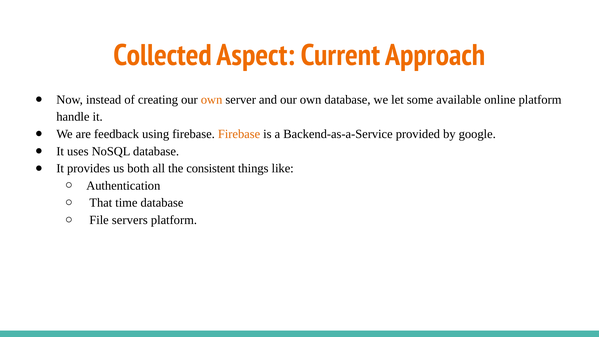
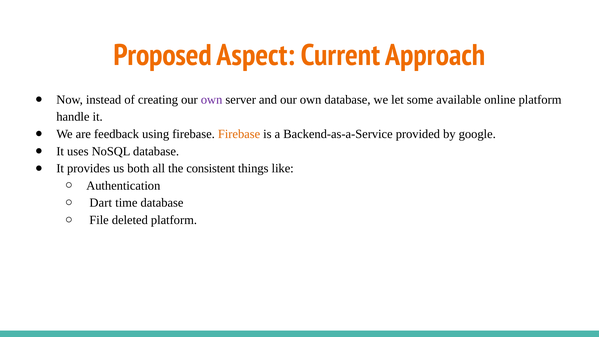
Collected: Collected -> Proposed
own at (212, 100) colour: orange -> purple
That: That -> Dart
servers: servers -> deleted
